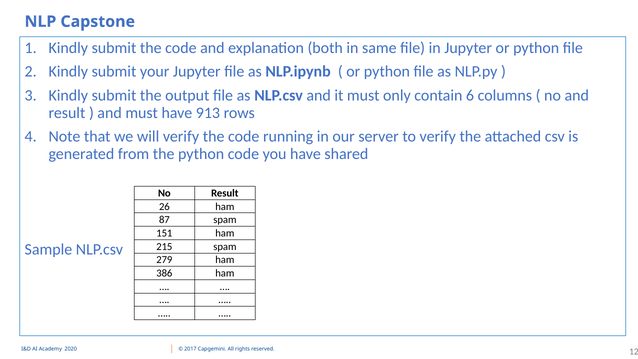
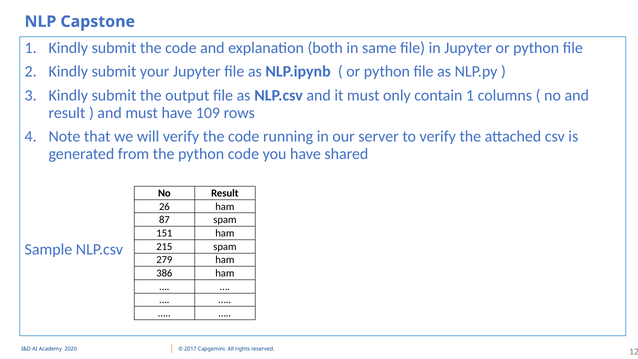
contain 6: 6 -> 1
913: 913 -> 109
